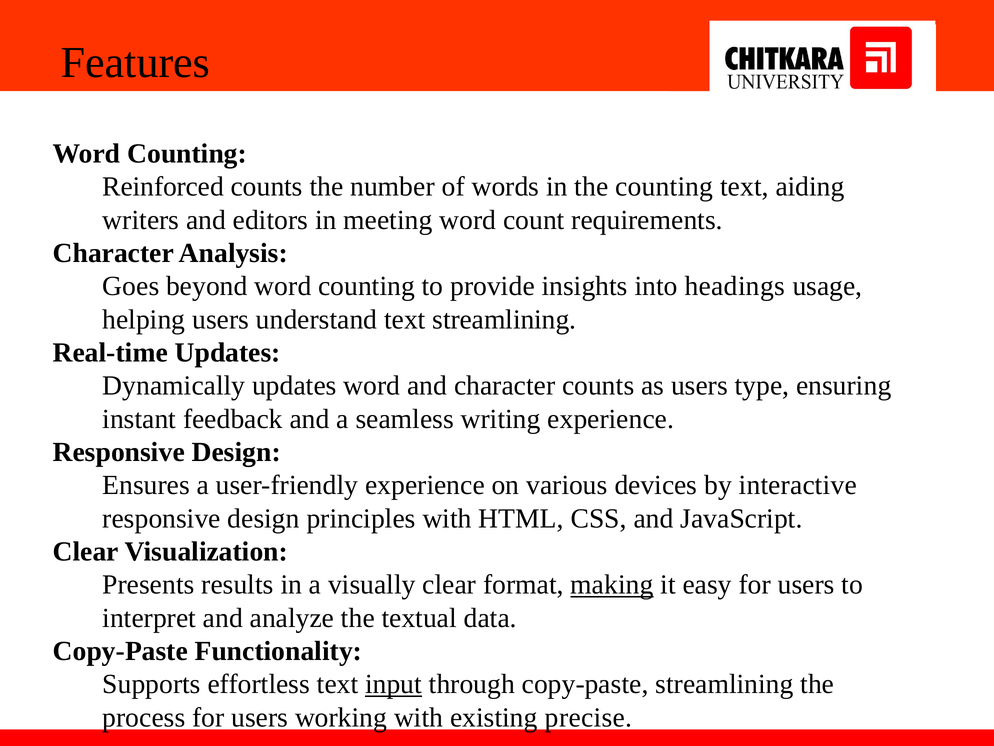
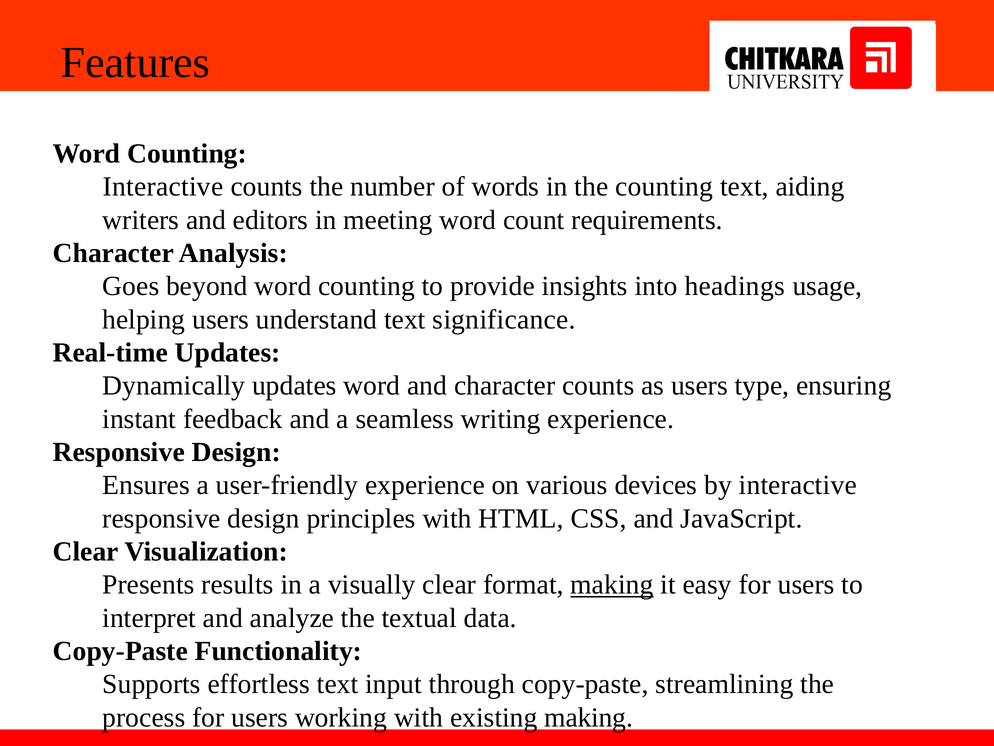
Reinforced at (163, 187): Reinforced -> Interactive
text streamlining: streamlining -> significance
input underline: present -> none
existing precise: precise -> making
